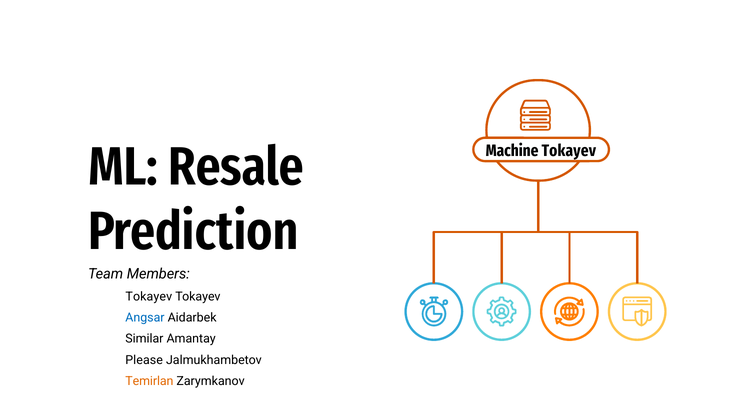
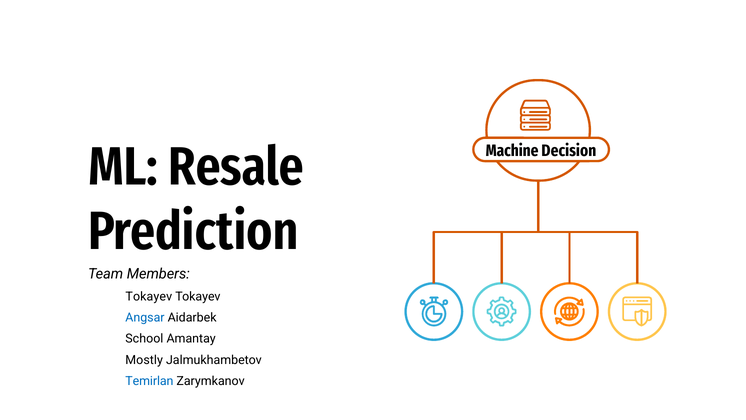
Machine Tokayev: Tokayev -> Decision
Similar: Similar -> School
Please: Please -> Mostly
Temirlan colour: orange -> blue
